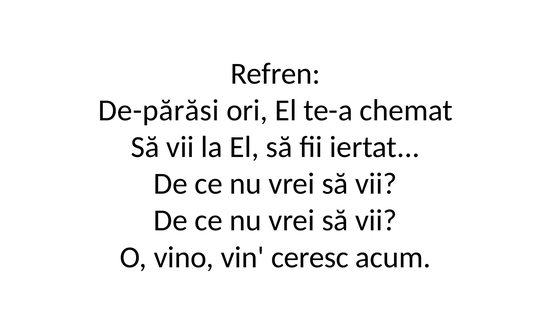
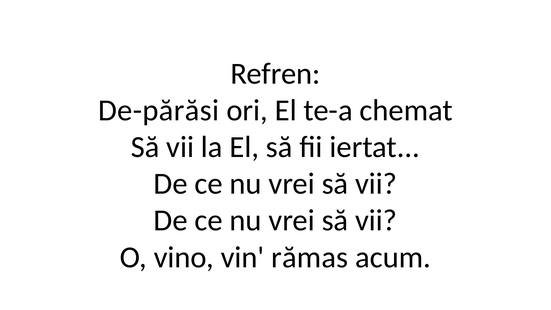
ceresc: ceresc -> rămas
